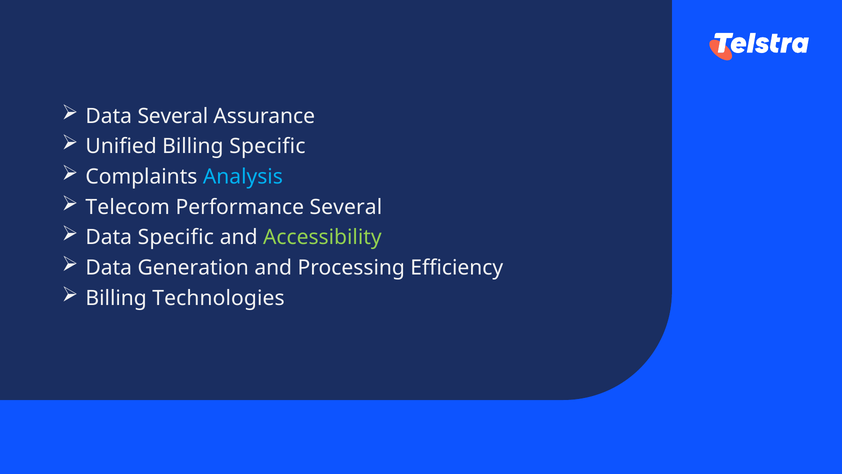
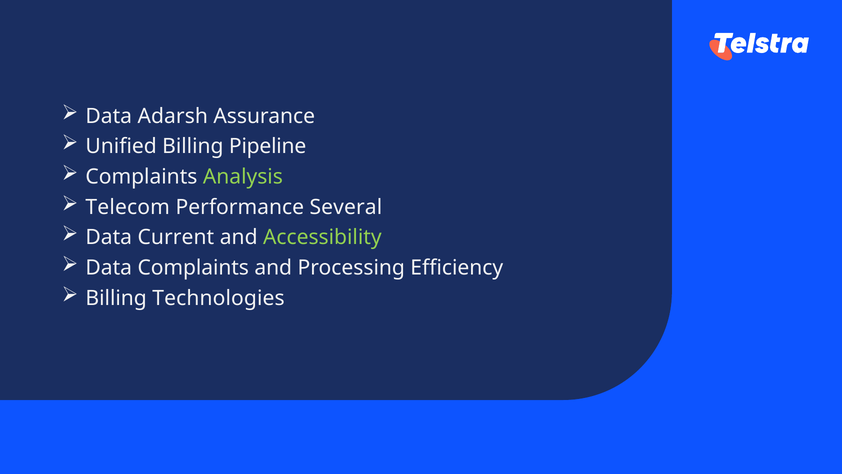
Data Several: Several -> Adarsh
Billing Specific: Specific -> Pipeline
Analysis colour: light blue -> light green
Data Specific: Specific -> Current
Data Generation: Generation -> Complaints
